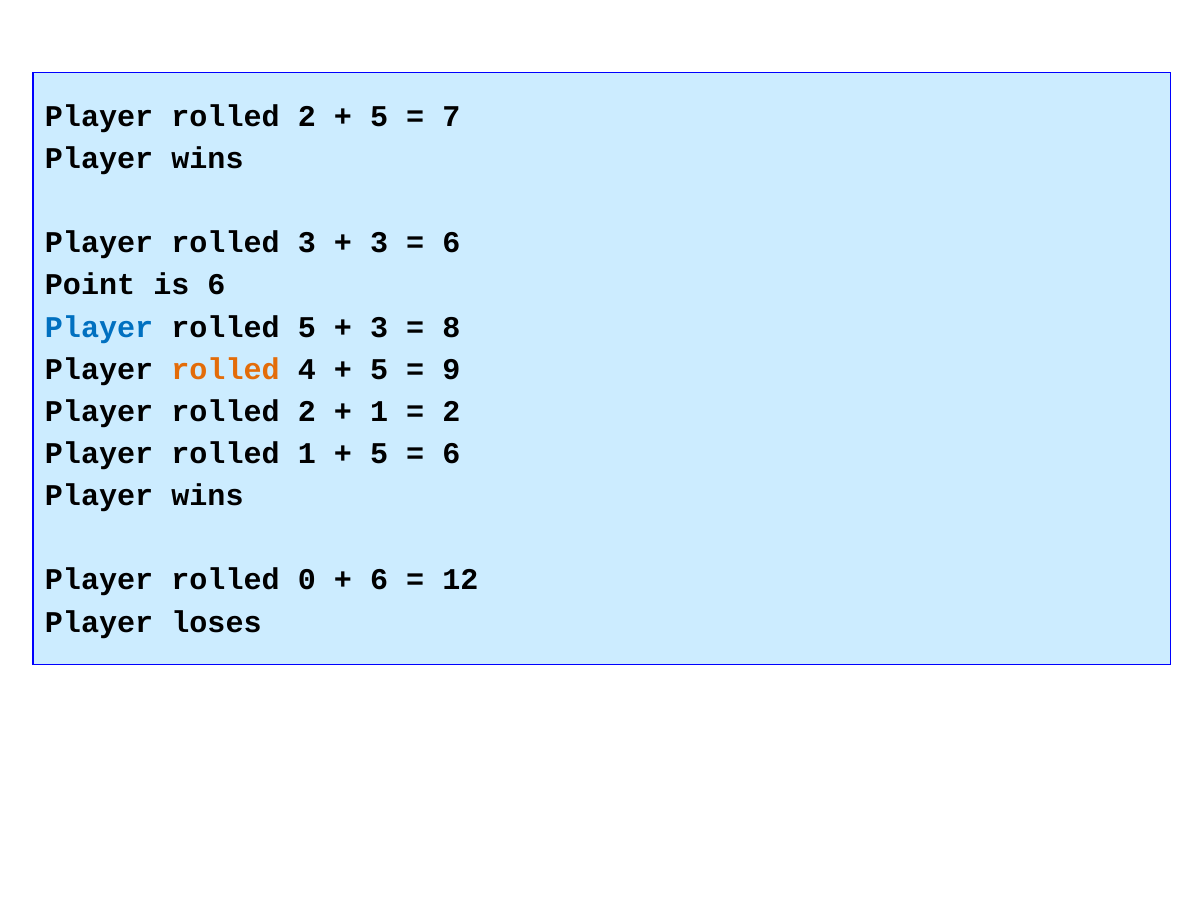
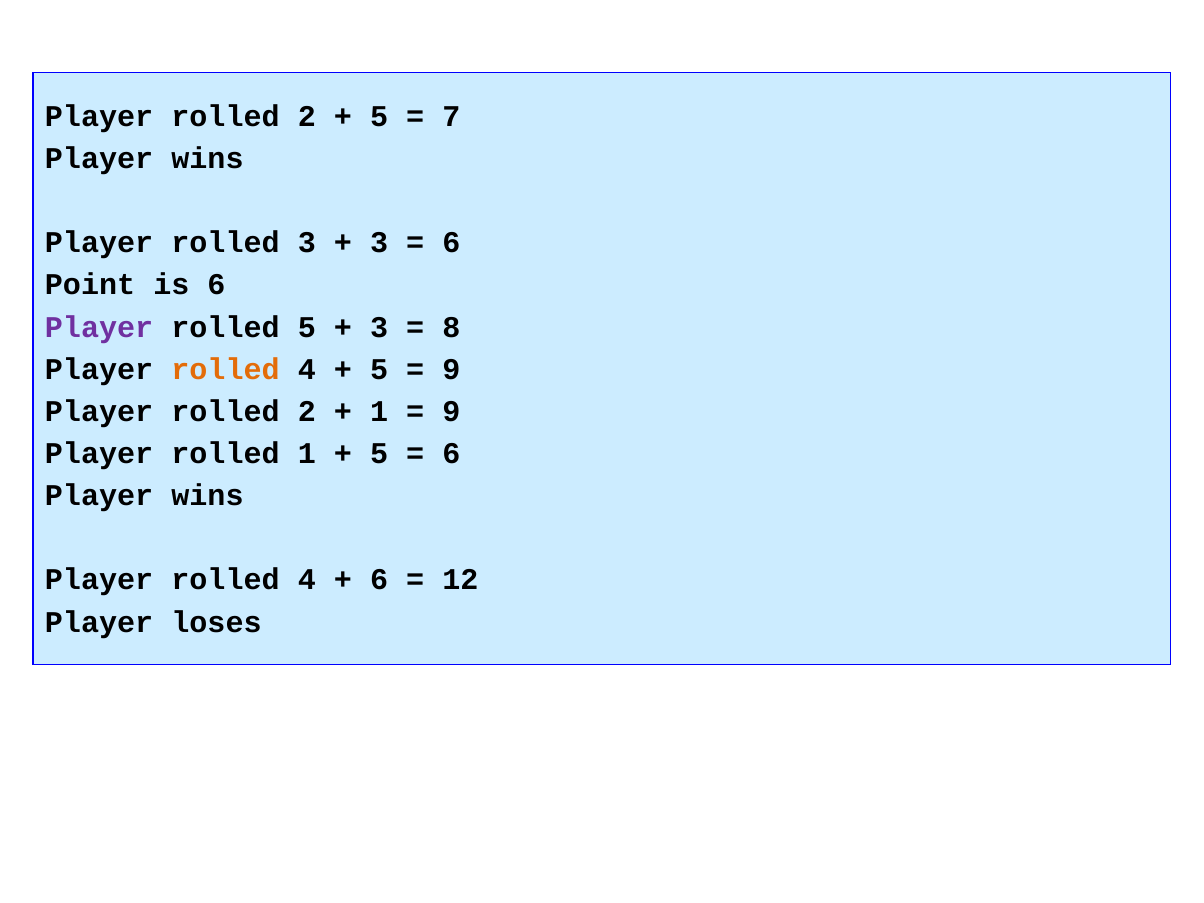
Player at (99, 327) colour: blue -> purple
2 at (451, 411): 2 -> 9
0 at (307, 580): 0 -> 4
